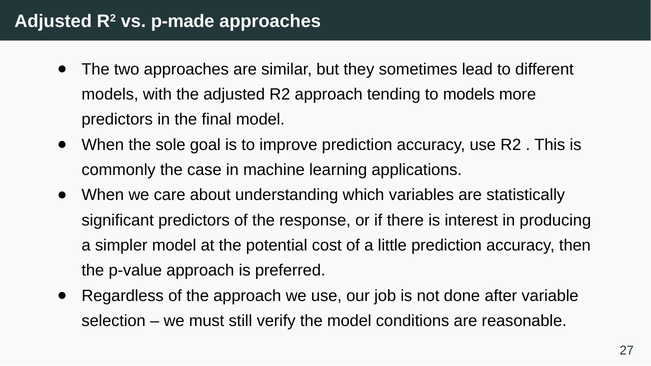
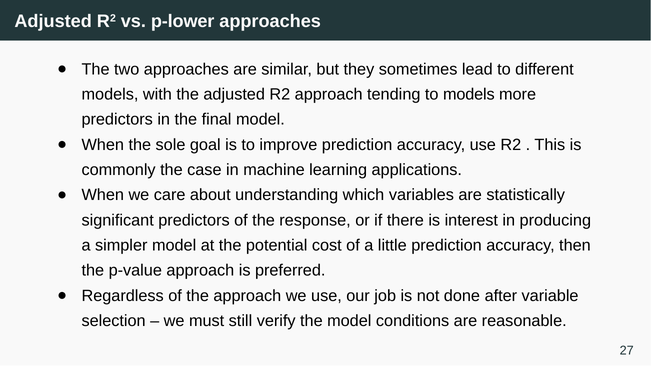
p-made: p-made -> p-lower
